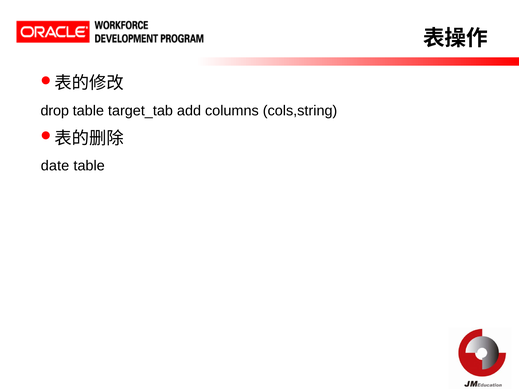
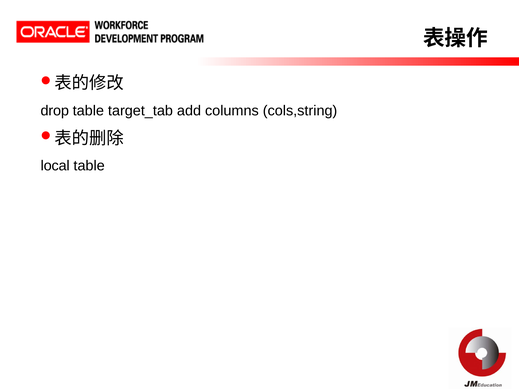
date: date -> local
